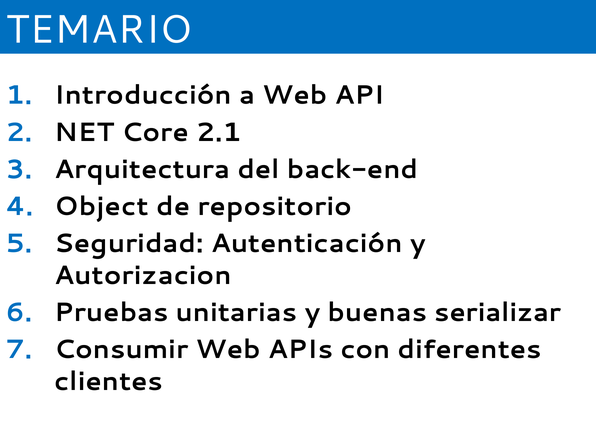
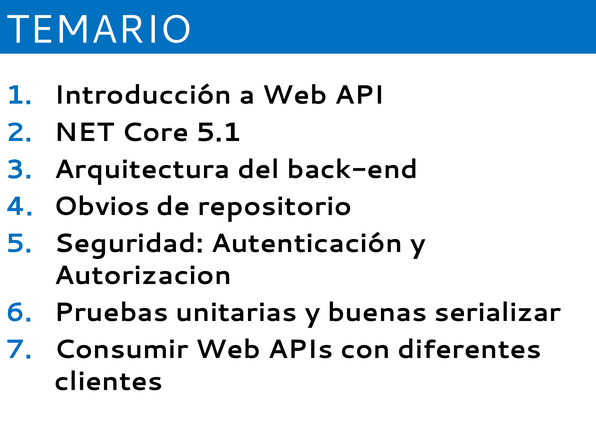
2.1: 2.1 -> 5.1
Object: Object -> Obvios
